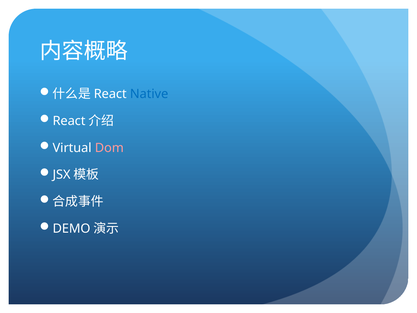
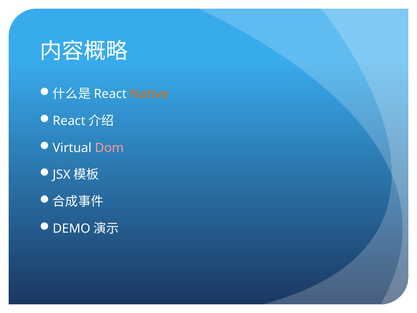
Native colour: blue -> orange
